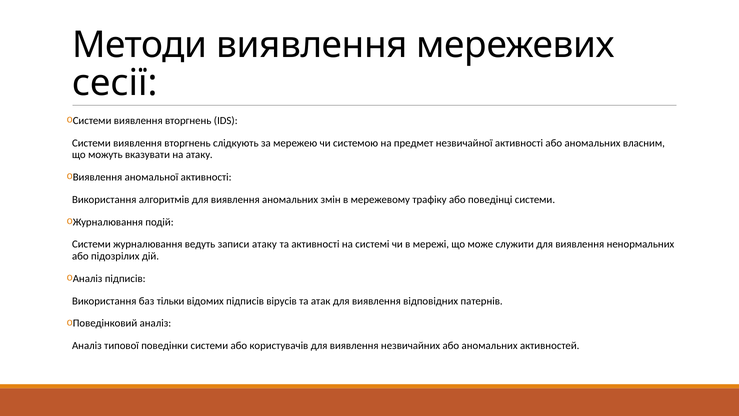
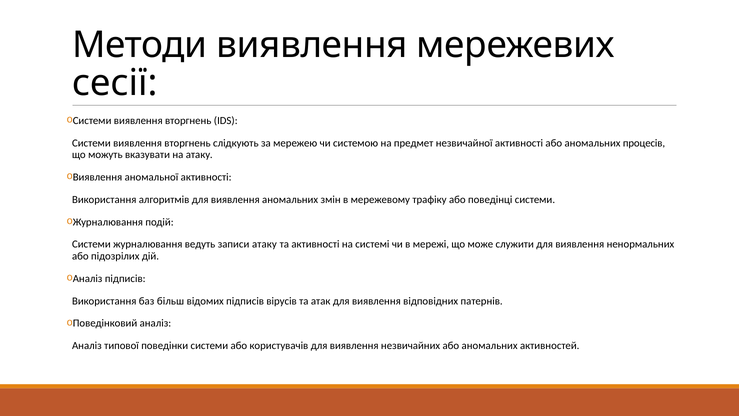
власним: власним -> процесів
тільки: тільки -> більш
